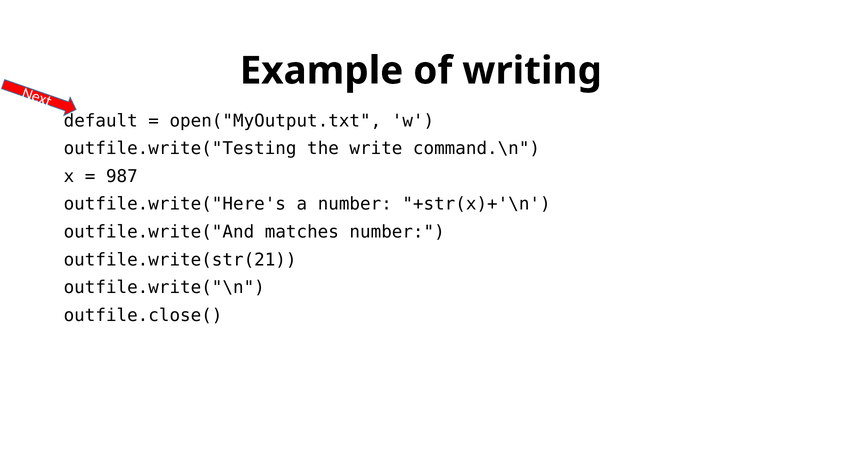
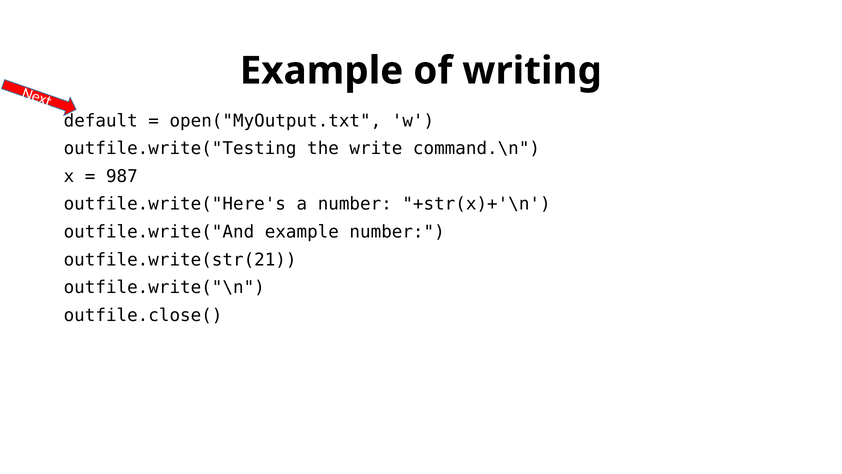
outfile.write("And matches: matches -> example
